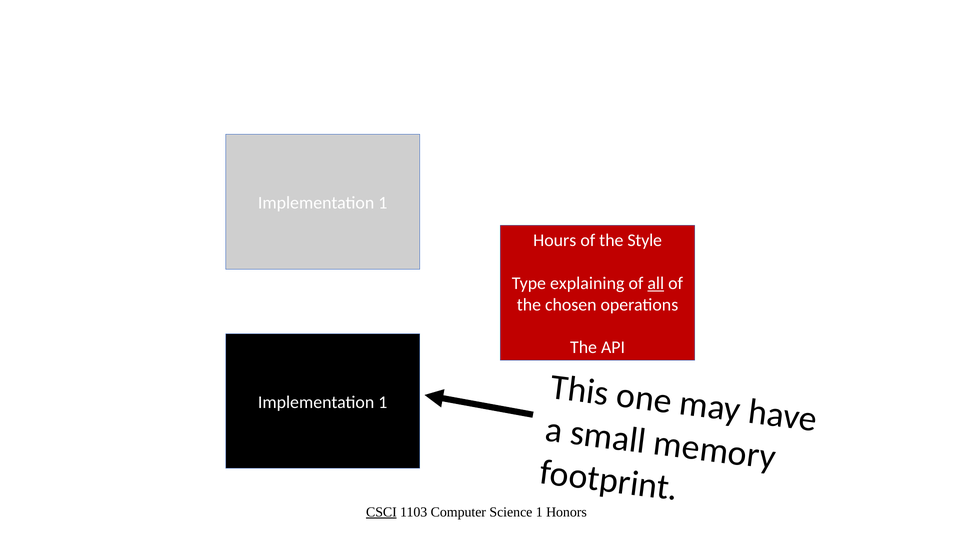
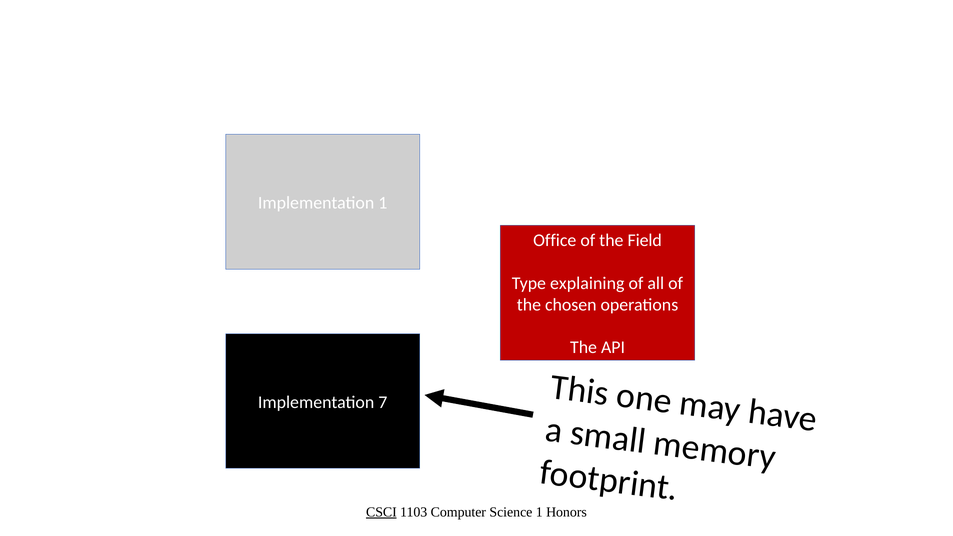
Hours: Hours -> Office
Style: Style -> Field
all underline: present -> none
1 at (383, 402): 1 -> 7
